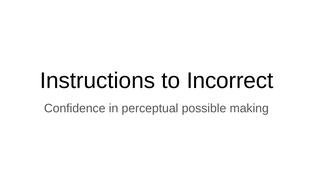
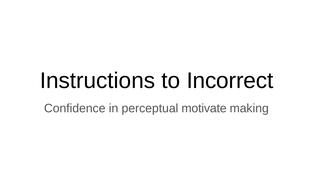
possible: possible -> motivate
